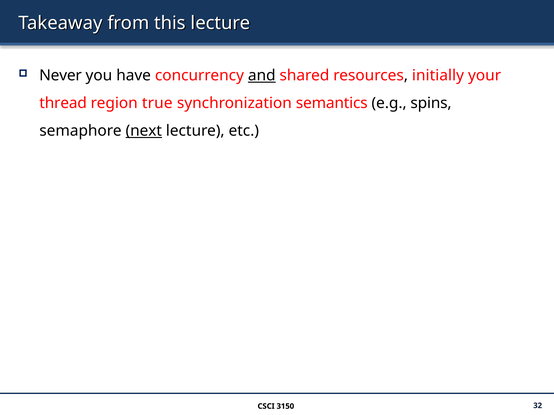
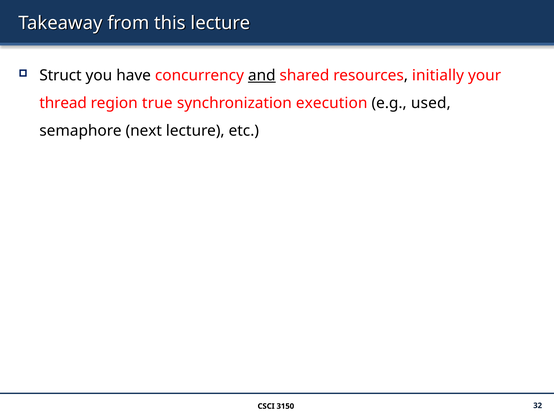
Never: Never -> Struct
semantics: semantics -> execution
spins: spins -> used
next underline: present -> none
